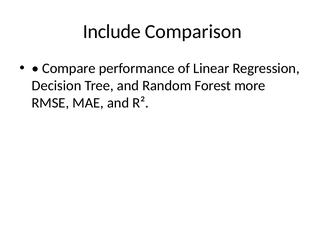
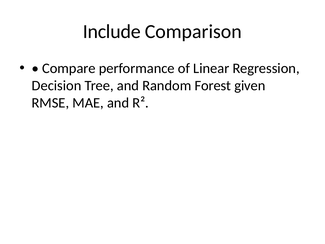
more: more -> given
